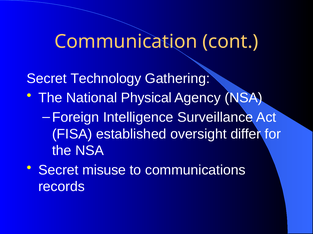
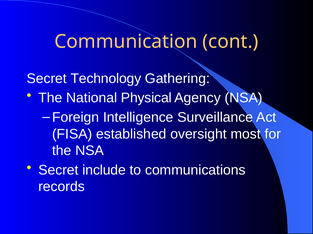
differ: differ -> most
misuse: misuse -> include
